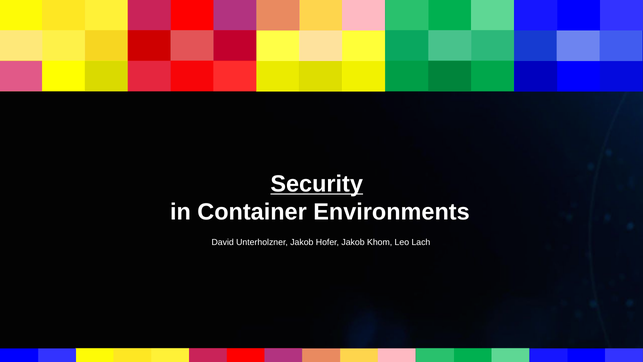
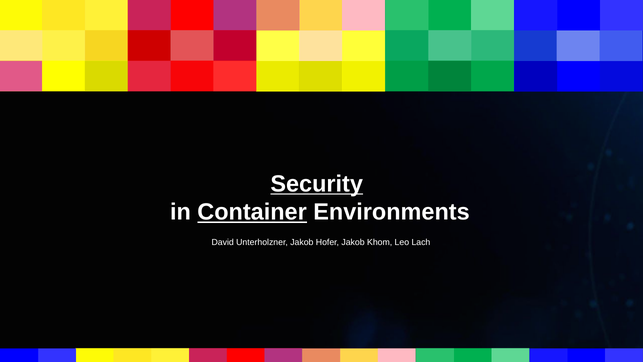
Container underline: none -> present
